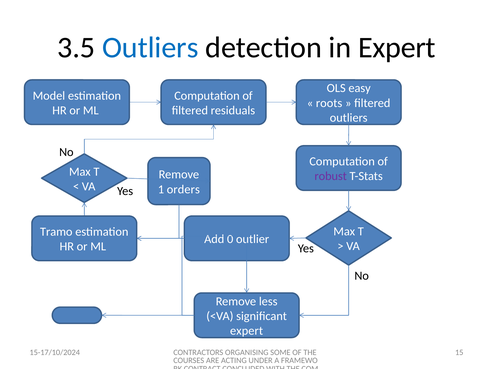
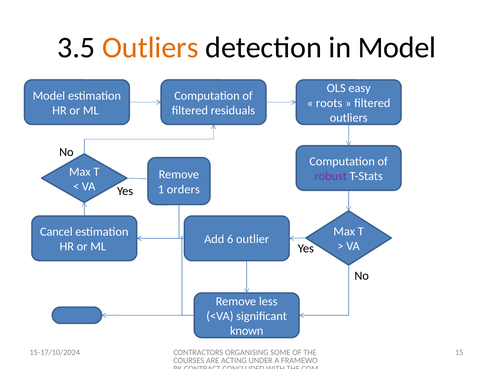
Outliers at (150, 48) colour: blue -> orange
in Expert: Expert -> Model
Tramo: Tramo -> Cancel
0: 0 -> 6
expert at (247, 332): expert -> known
